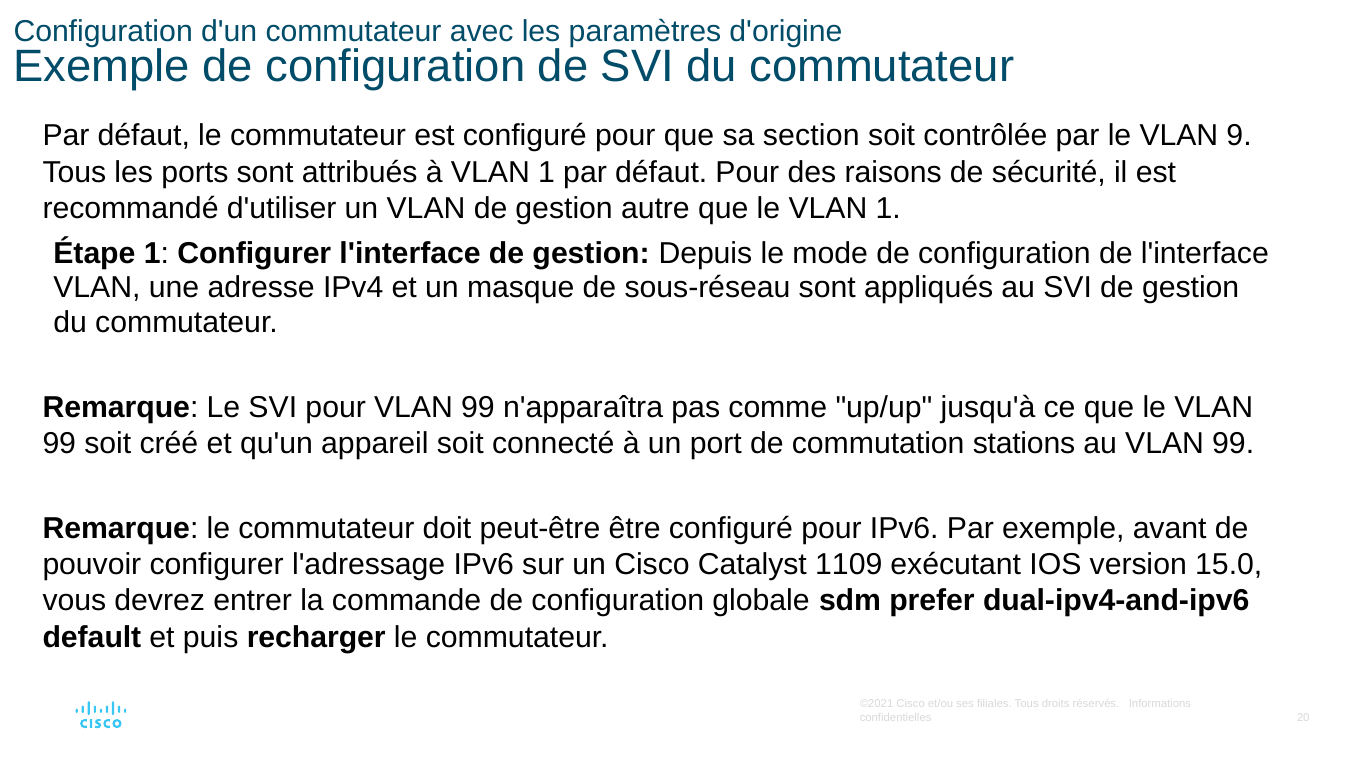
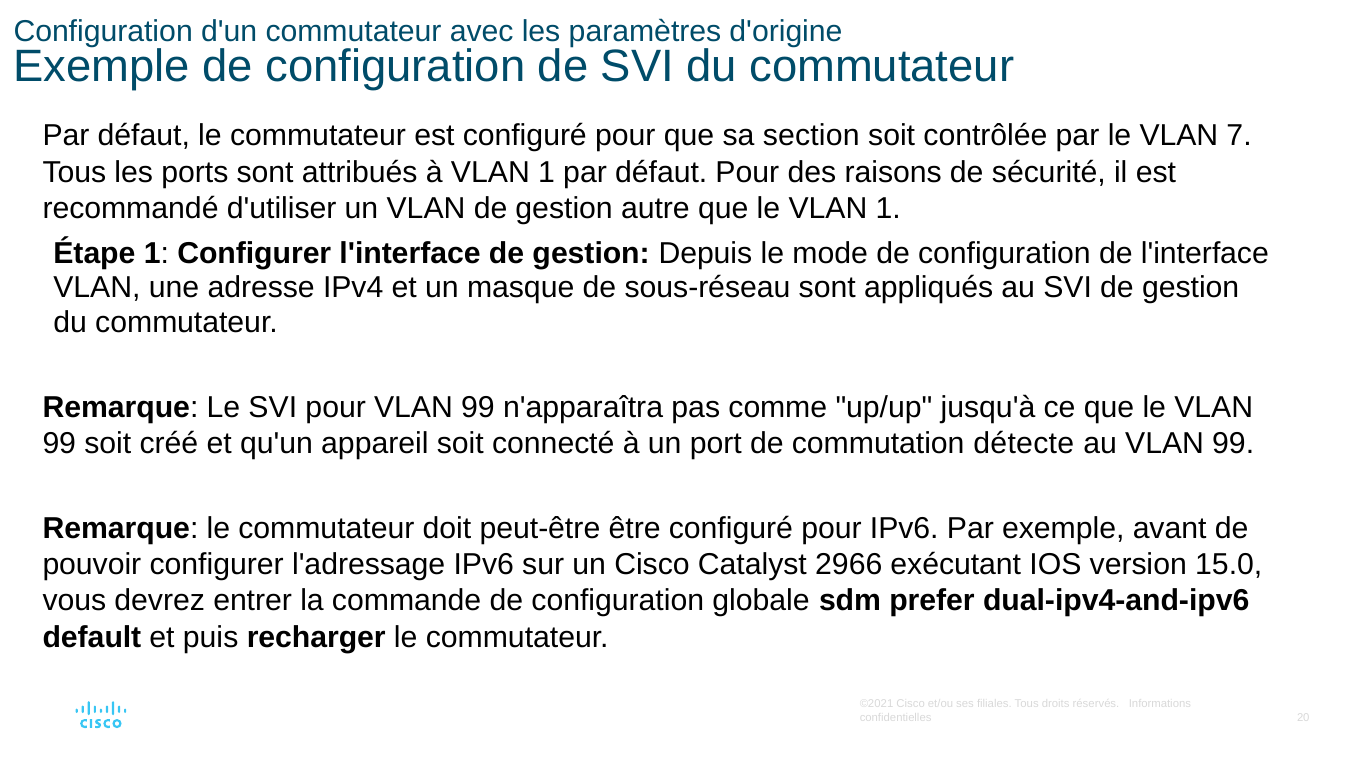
9: 9 -> 7
stations: stations -> détecte
1109: 1109 -> 2966
